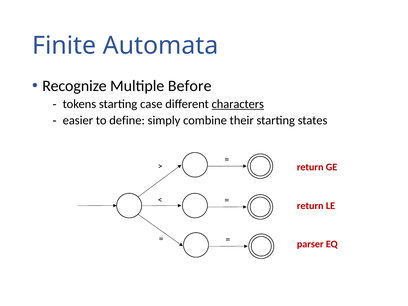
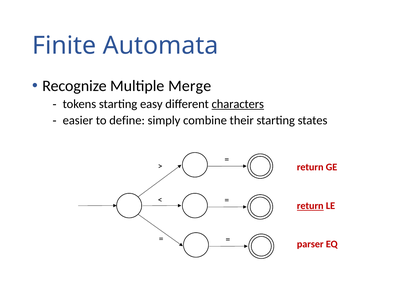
Before: Before -> Merge
case: case -> easy
return at (310, 206) underline: none -> present
